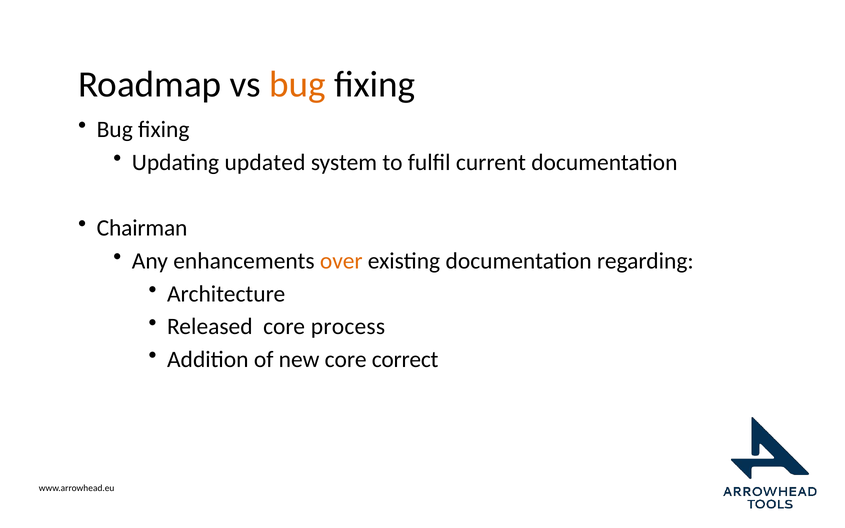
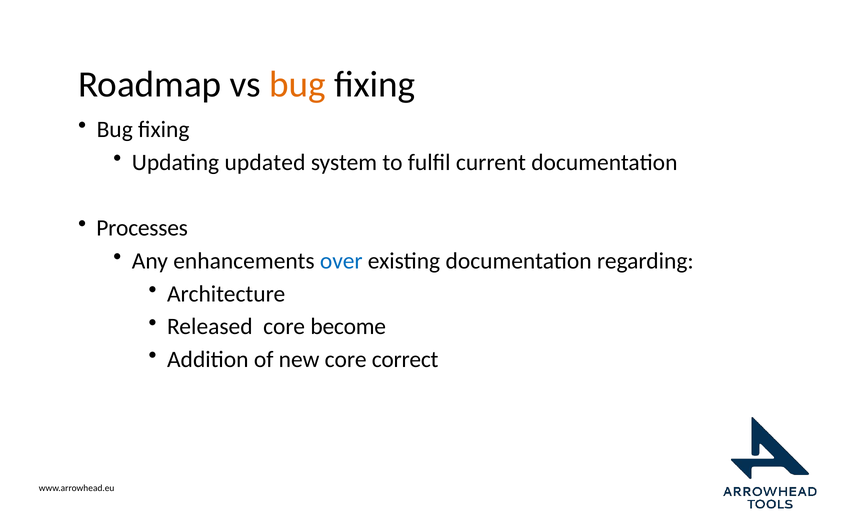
Chairman: Chairman -> Processes
over colour: orange -> blue
process: process -> become
